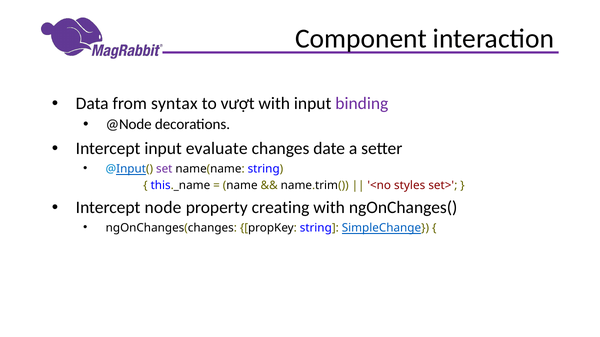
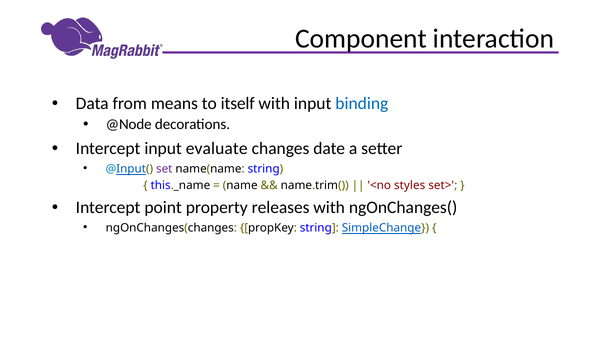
syntax: syntax -> means
vượt: vượt -> itself
binding colour: purple -> blue
node: node -> point
creating: creating -> releases
